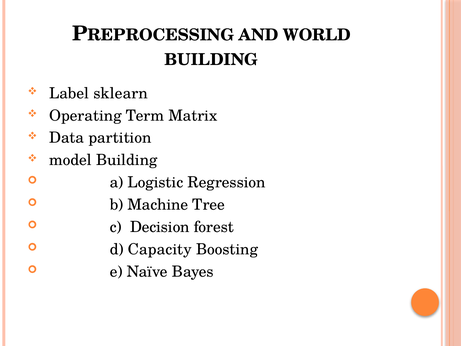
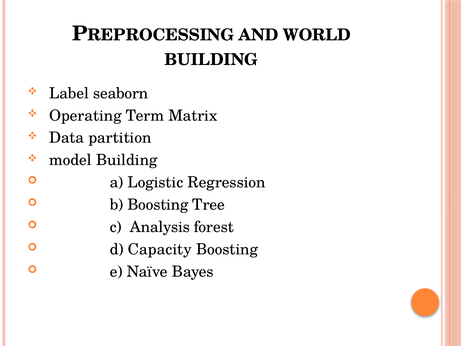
sklearn: sklearn -> seaborn
b Machine: Machine -> Boosting
Decision: Decision -> Analysis
